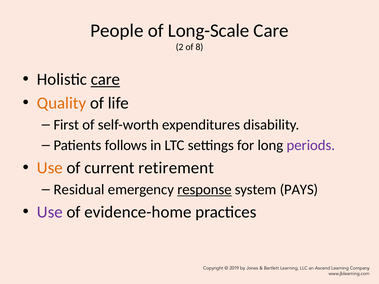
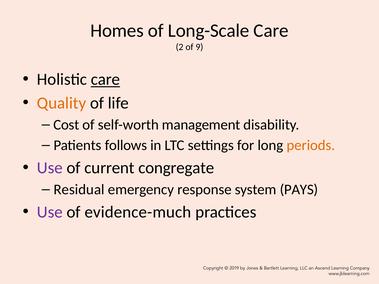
People: People -> Homes
8: 8 -> 9
First: First -> Cost
expenditures: expenditures -> management
periods colour: purple -> orange
Use at (50, 168) colour: orange -> purple
retirement: retirement -> congregate
response underline: present -> none
evidence-home: evidence-home -> evidence-much
